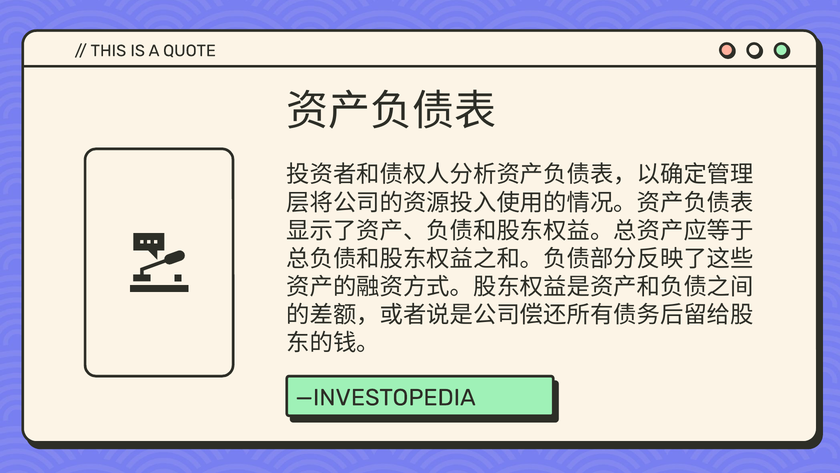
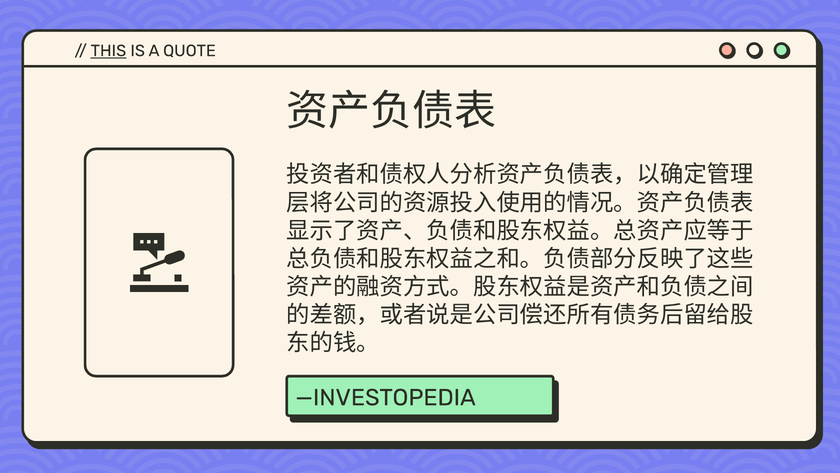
THIS underline: none -> present
